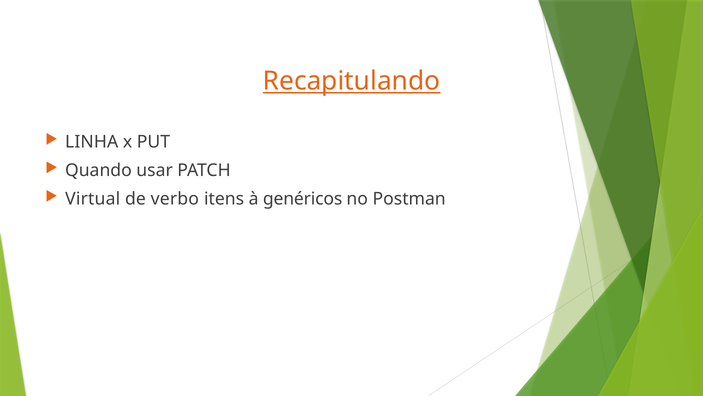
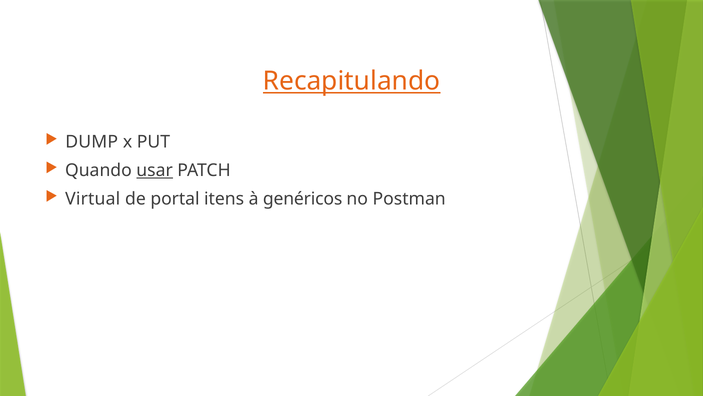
LINHA: LINHA -> DUMP
usar underline: none -> present
verbo: verbo -> portal
